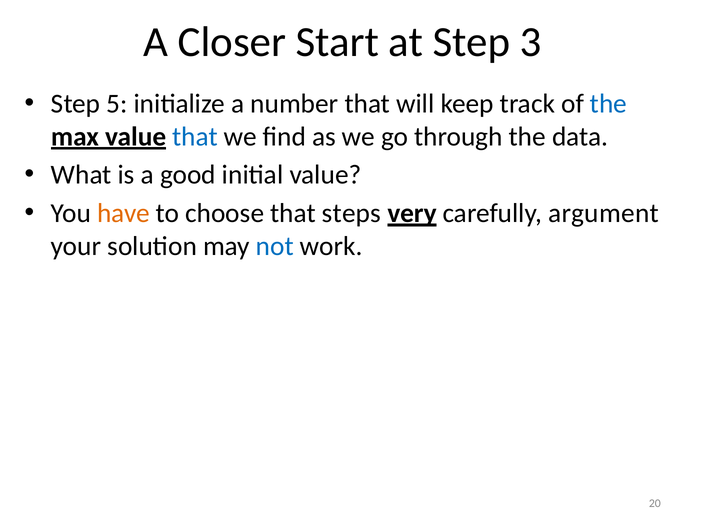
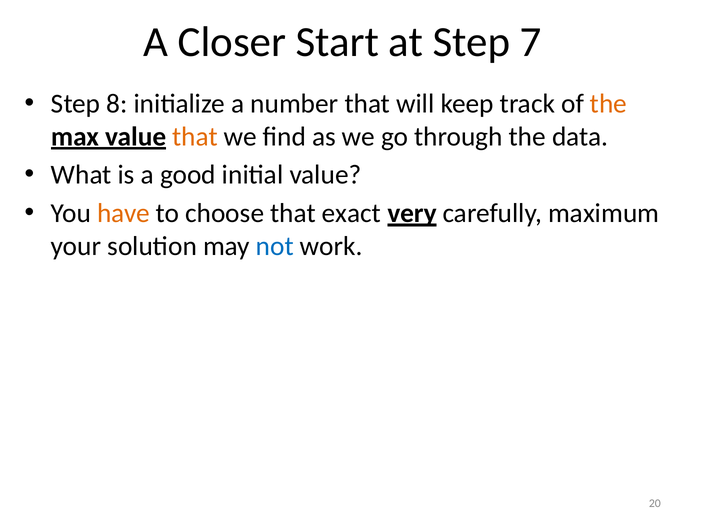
3: 3 -> 7
5: 5 -> 8
the at (608, 104) colour: blue -> orange
that at (195, 137) colour: blue -> orange
steps: steps -> exact
argument: argument -> maximum
